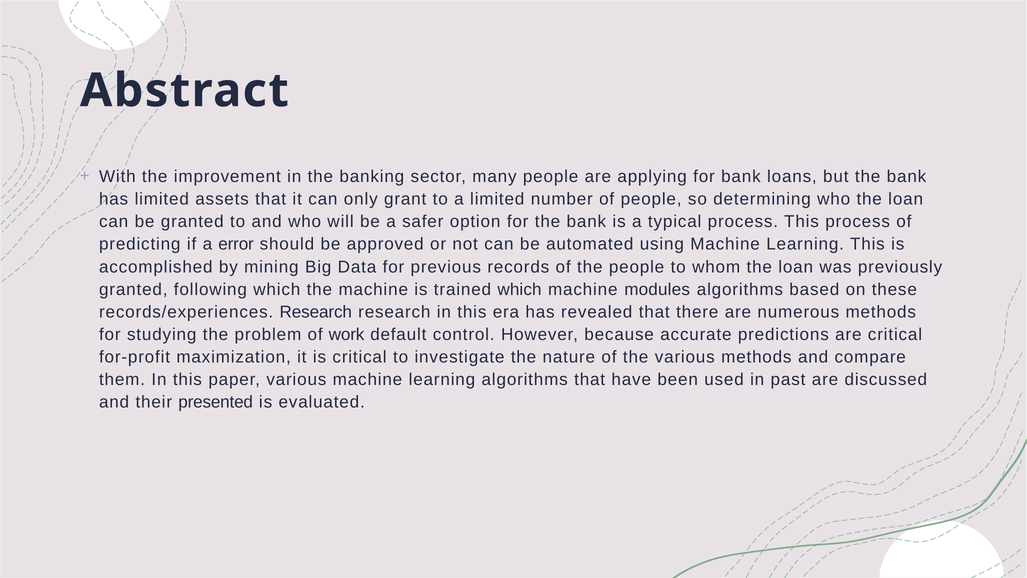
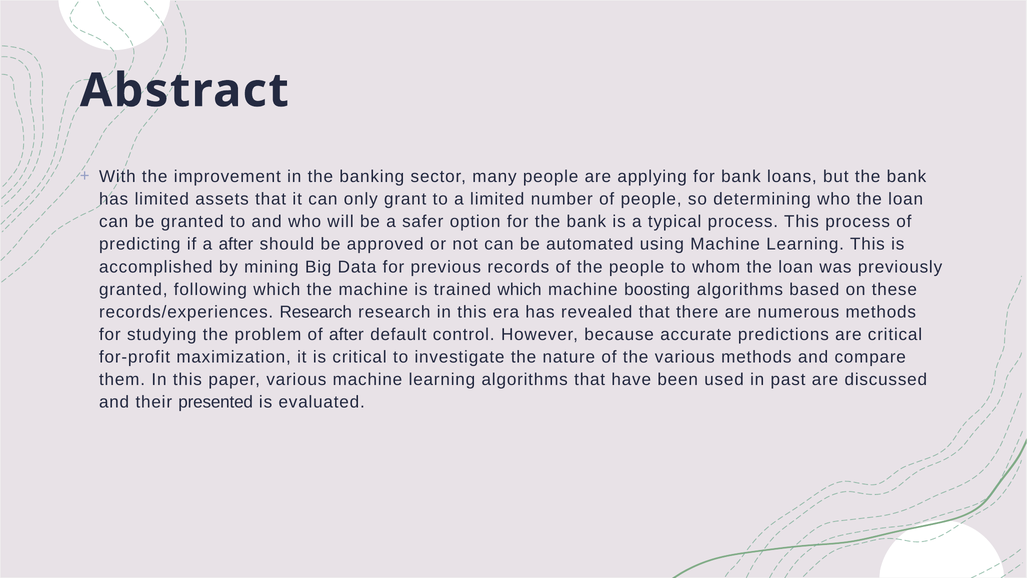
a error: error -> after
modules: modules -> boosting
of work: work -> after
